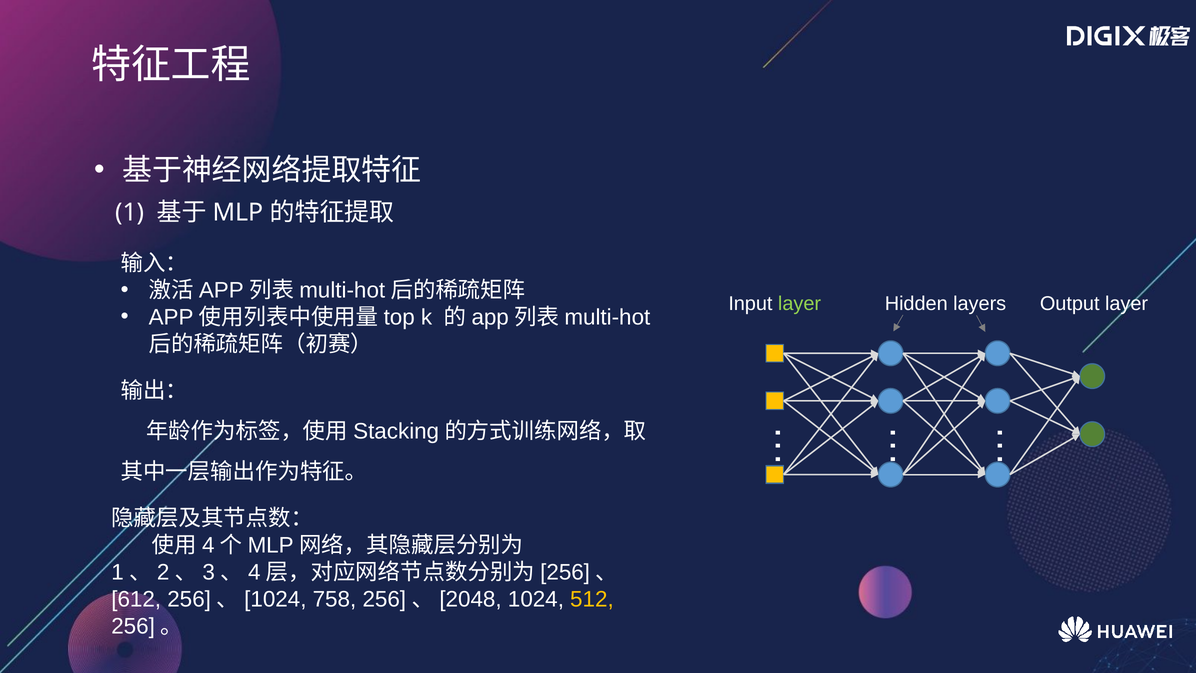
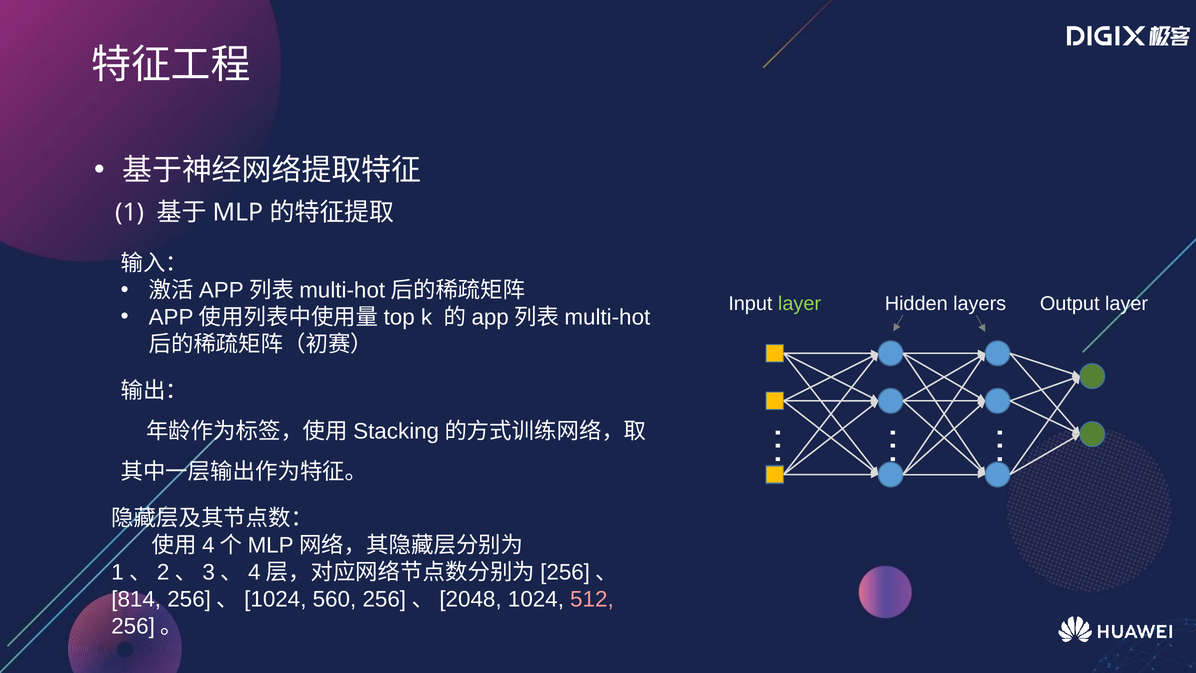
612: 612 -> 814
758: 758 -> 560
512 colour: yellow -> pink
